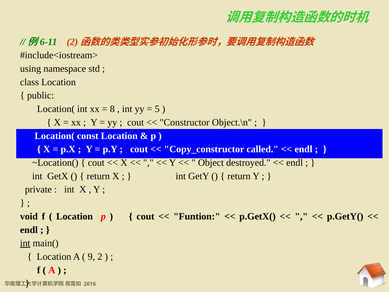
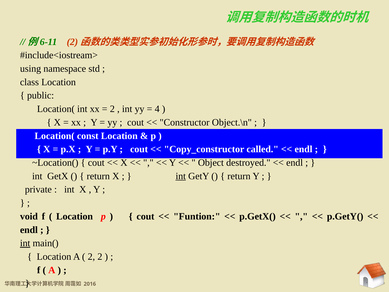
8 at (112, 109): 8 -> 2
5: 5 -> 4
int at (181, 176) underline: none -> present
9 at (91, 256): 9 -> 2
